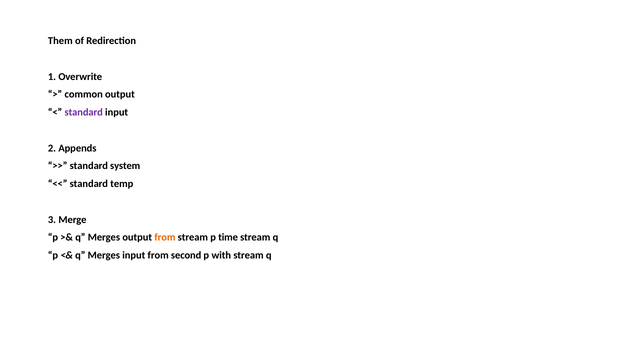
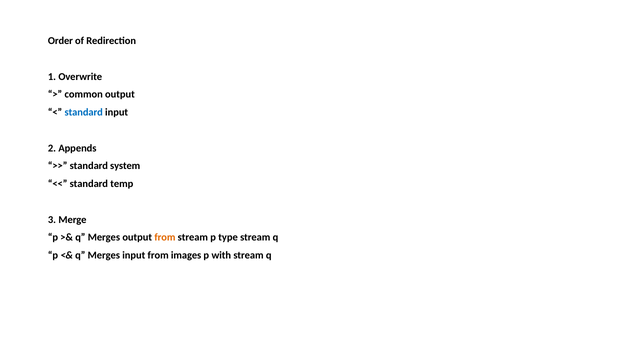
Them: Them -> Order
standard at (84, 112) colour: purple -> blue
time: time -> type
second: second -> images
